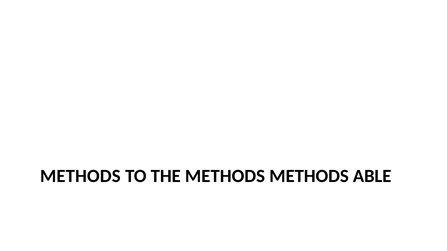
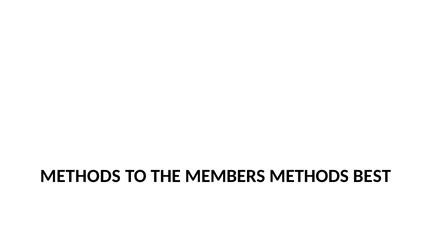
THE METHODS: METHODS -> MEMBERS
ABLE: ABLE -> BEST
